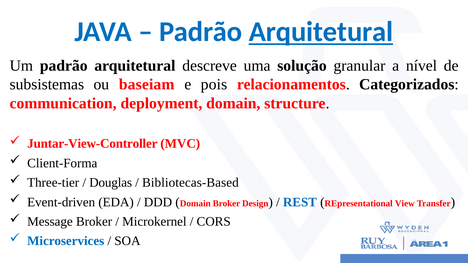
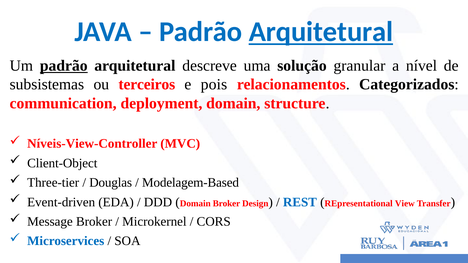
padrão at (64, 66) underline: none -> present
baseiam: baseiam -> terceiros
Juntar-View-Controller: Juntar-View-Controller -> Níveis-View-Controller
Client-Forma: Client-Forma -> Client-Object
Bibliotecas-Based: Bibliotecas-Based -> Modelagem-Based
